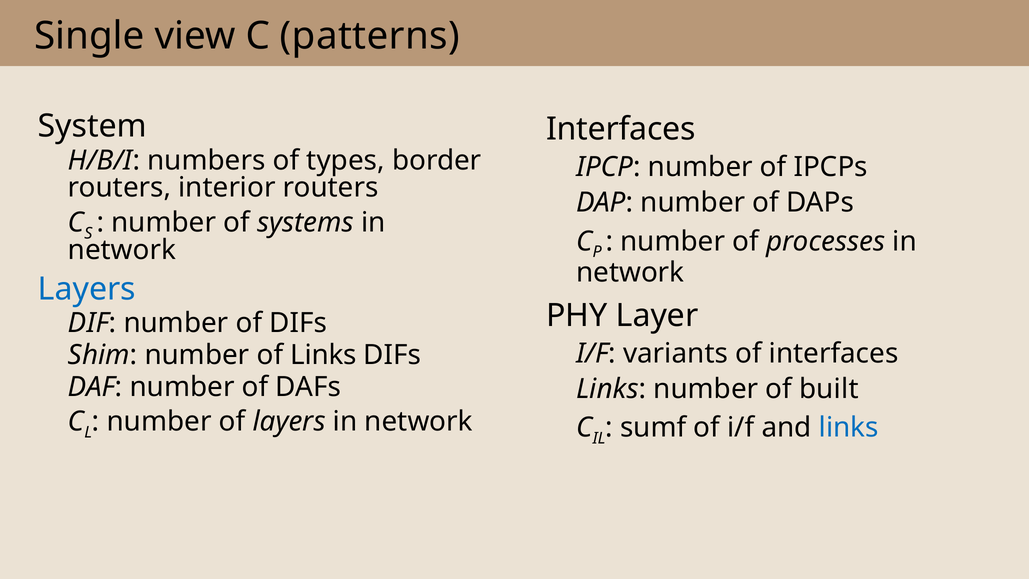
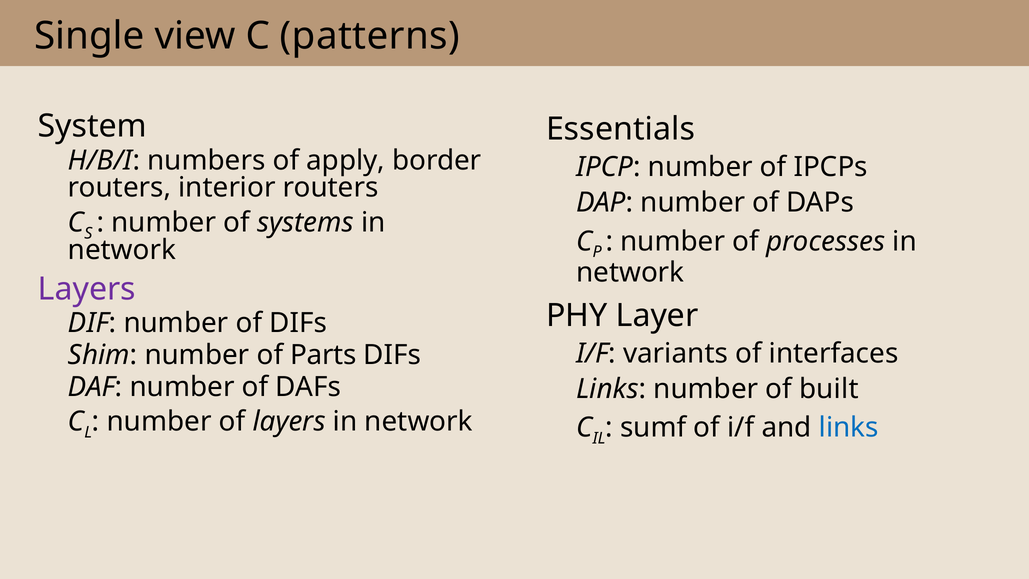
Interfaces at (621, 129): Interfaces -> Essentials
types: types -> apply
Layers at (87, 289) colour: blue -> purple
of Links: Links -> Parts
